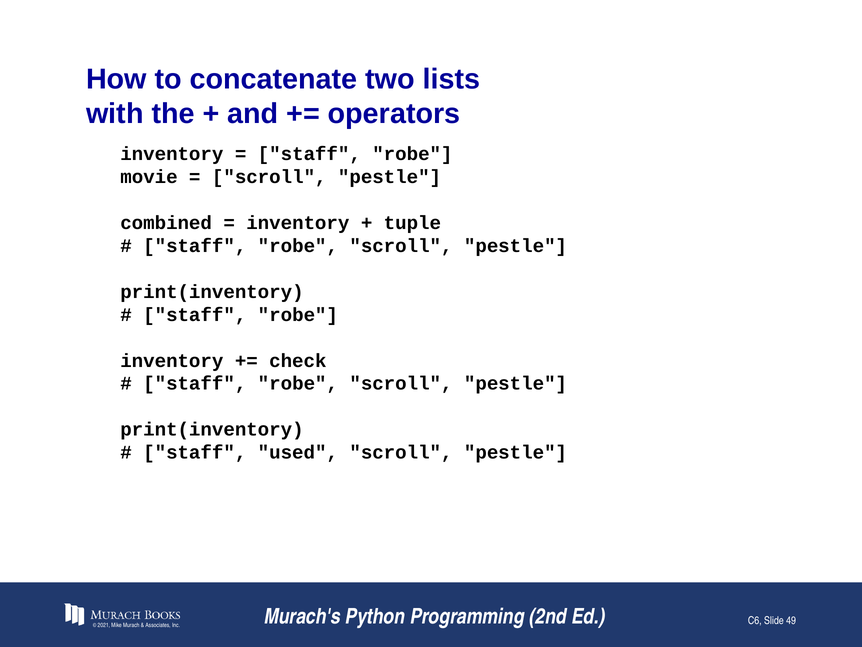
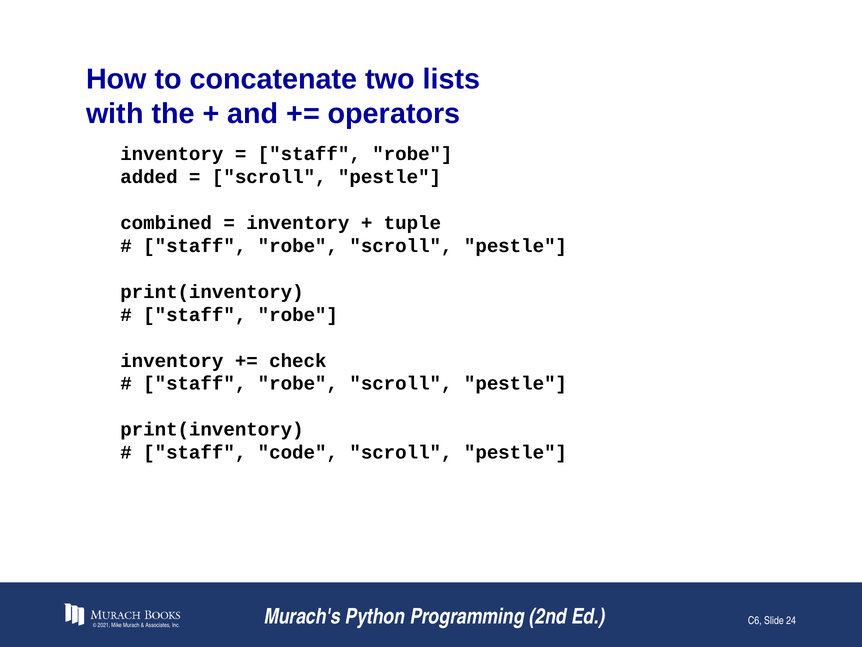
movie: movie -> added
used: used -> code
49: 49 -> 24
